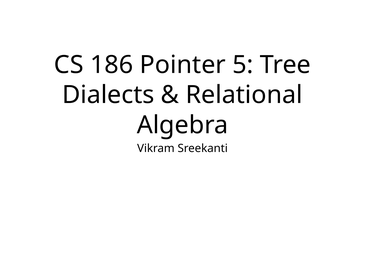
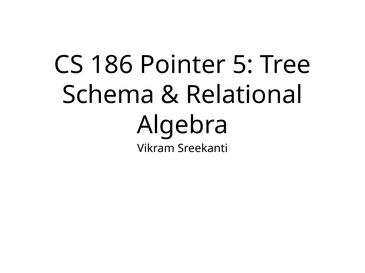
Dialects: Dialects -> Schema
